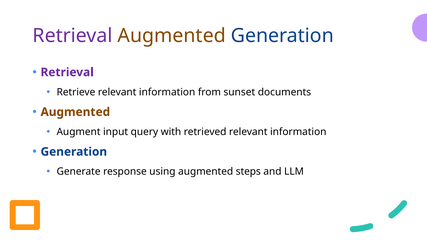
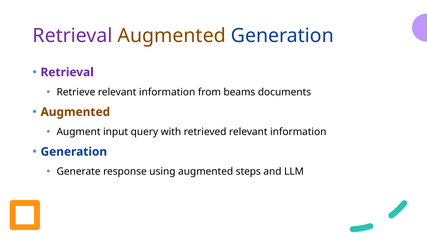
sunset: sunset -> beams
